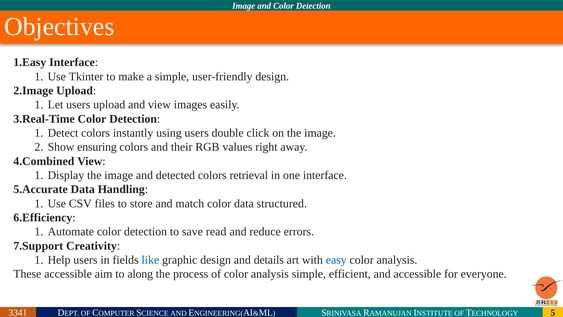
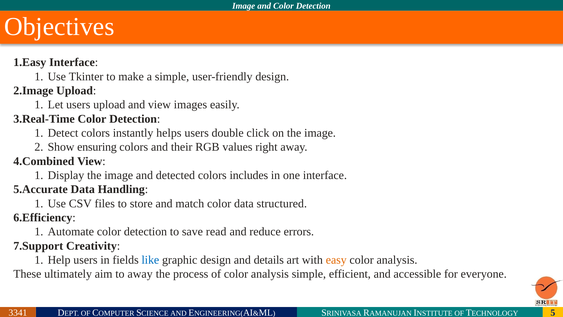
using: using -> helps
retrieval: retrieval -> includes
easy colour: blue -> orange
These accessible: accessible -> ultimately
to along: along -> away
